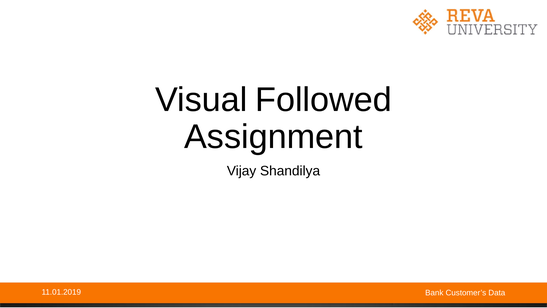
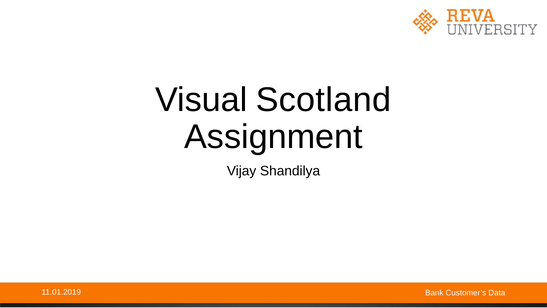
Followed: Followed -> Scotland
